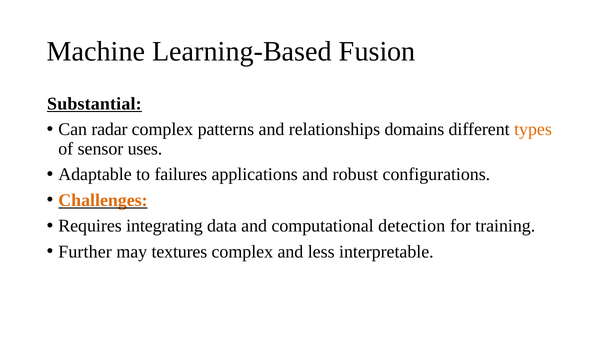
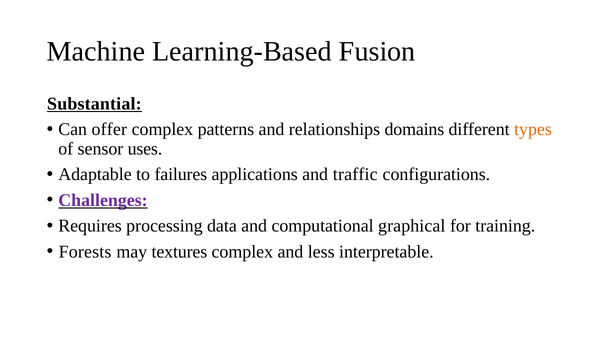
radar: radar -> offer
robust: robust -> traffic
Challenges colour: orange -> purple
integrating: integrating -> processing
detection: detection -> graphical
Further: Further -> Forests
